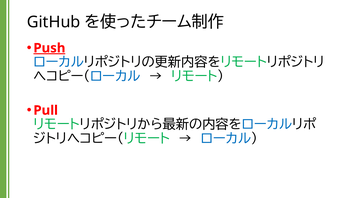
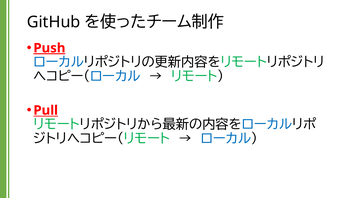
Pull underline: none -> present
